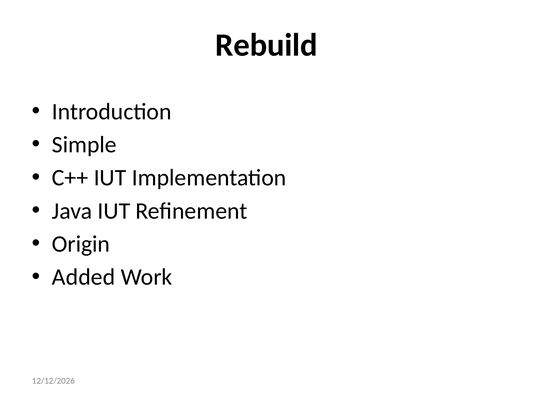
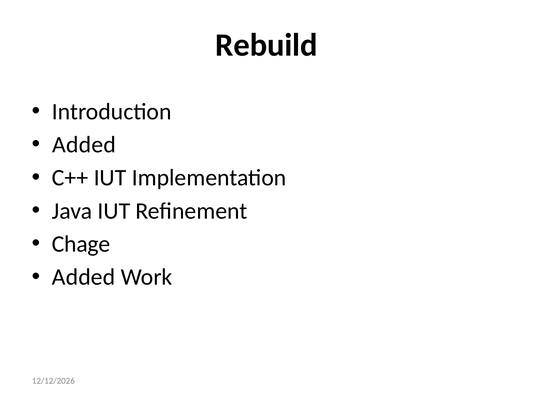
Simple at (84, 145): Simple -> Added
Origin: Origin -> Chage
